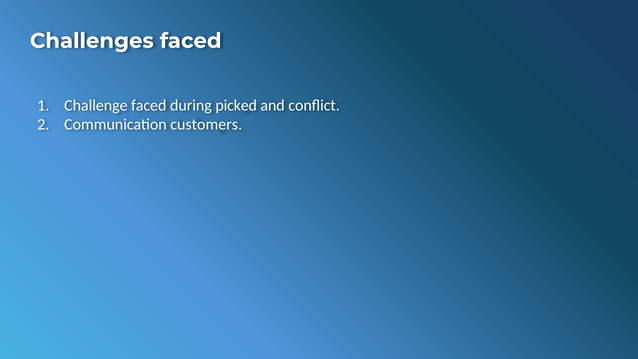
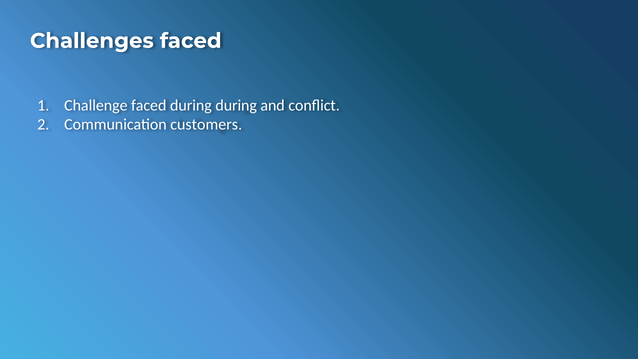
during picked: picked -> during
